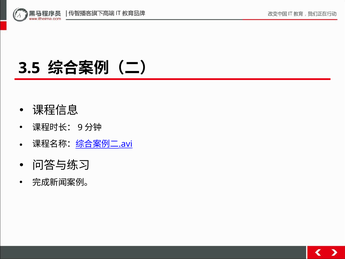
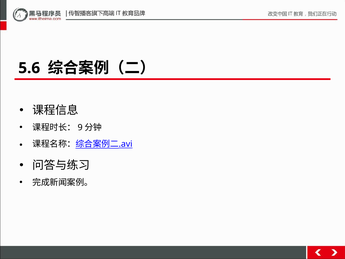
3.5: 3.5 -> 5.6
